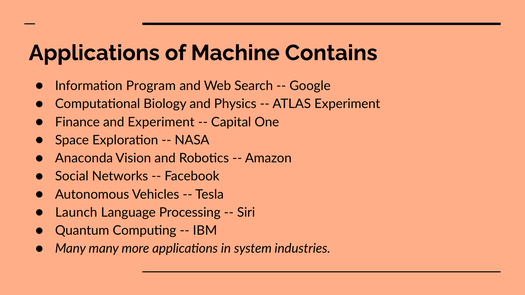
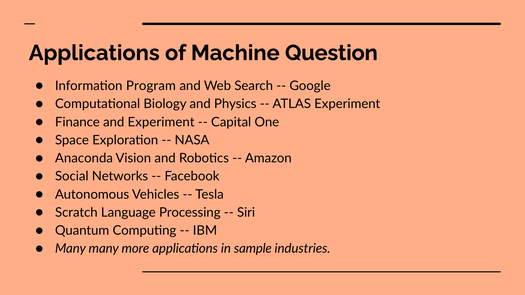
Contains: Contains -> Question
Launch: Launch -> Scratch
system: system -> sample
